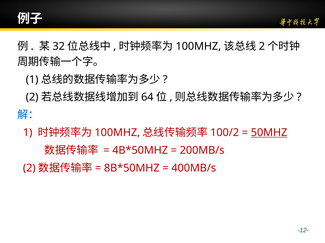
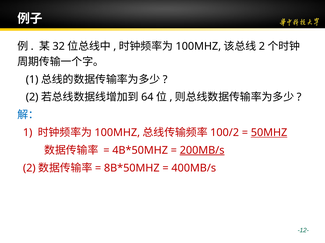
200MB/s underline: none -> present
